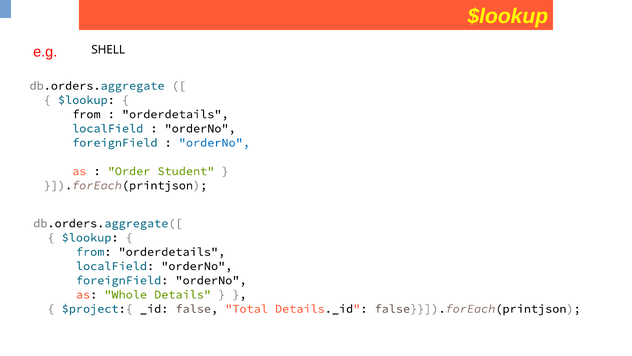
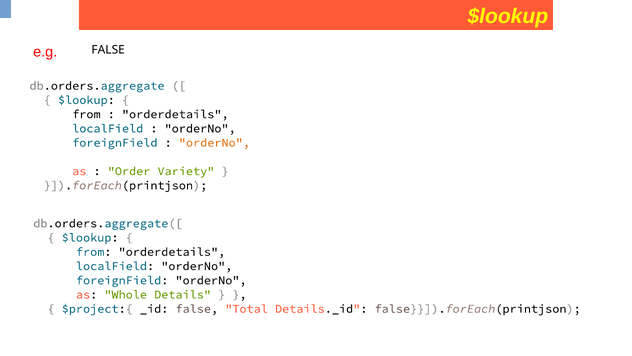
SHELL at (108, 50): SHELL -> FALSE
orderNo at (214, 143) colour: blue -> orange
Student: Student -> Variety
